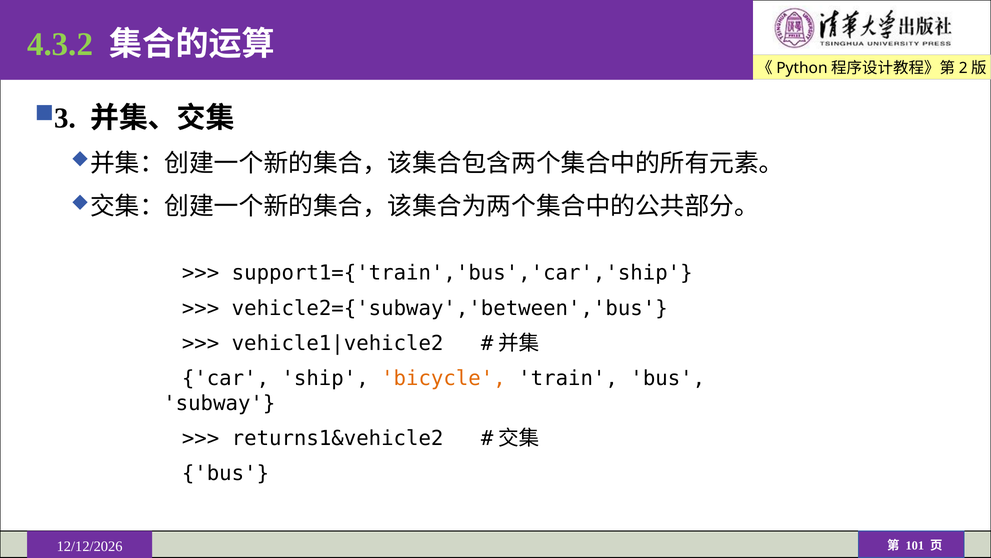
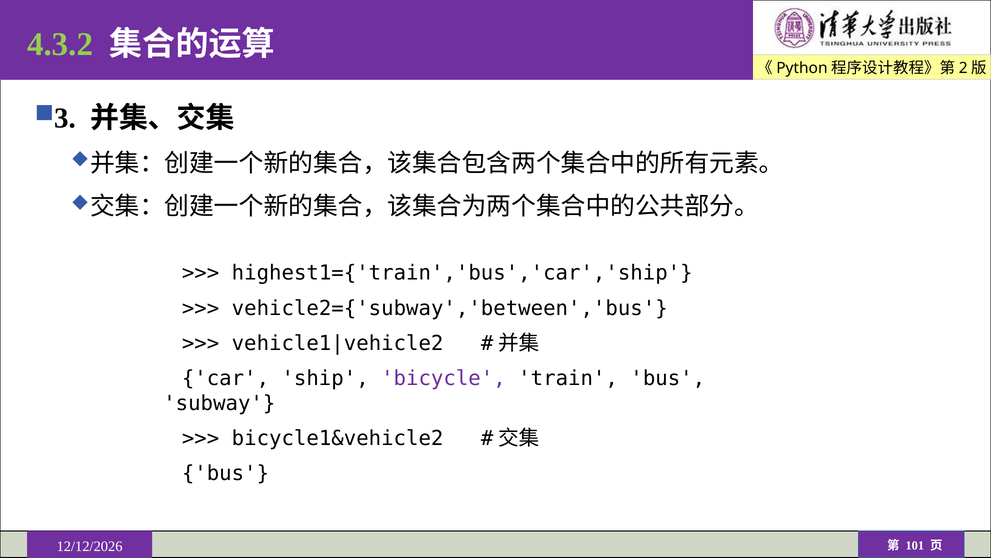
support1={'train','bus','car','ship: support1={'train','bus','car','ship -> highest1={'train','bus','car','ship
bicycle colour: orange -> purple
returns1&vehicle2: returns1&vehicle2 -> bicycle1&vehicle2
